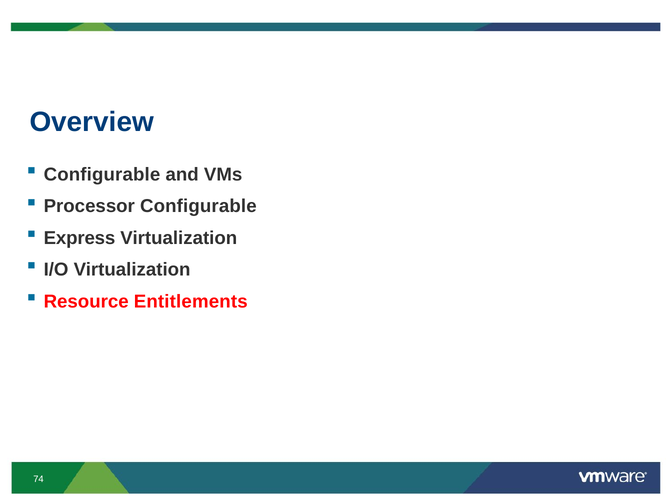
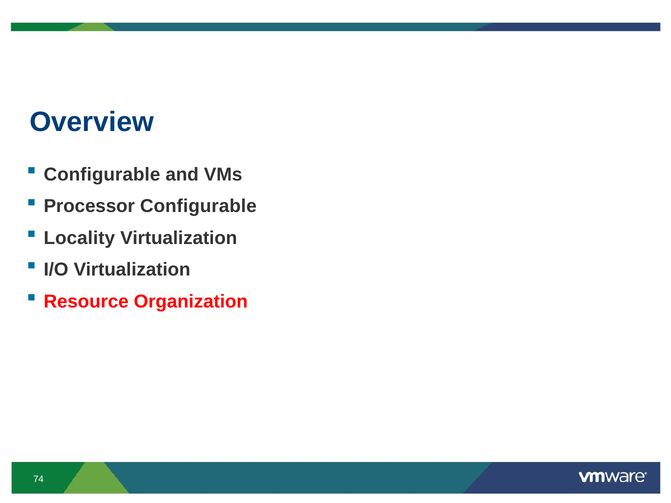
Express: Express -> Locality
Entitlements: Entitlements -> Organization
